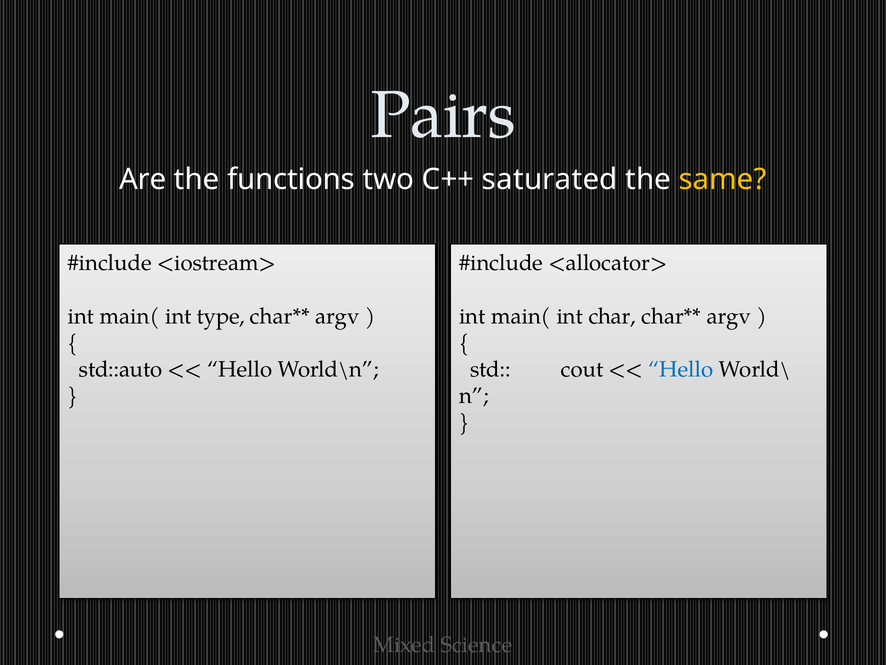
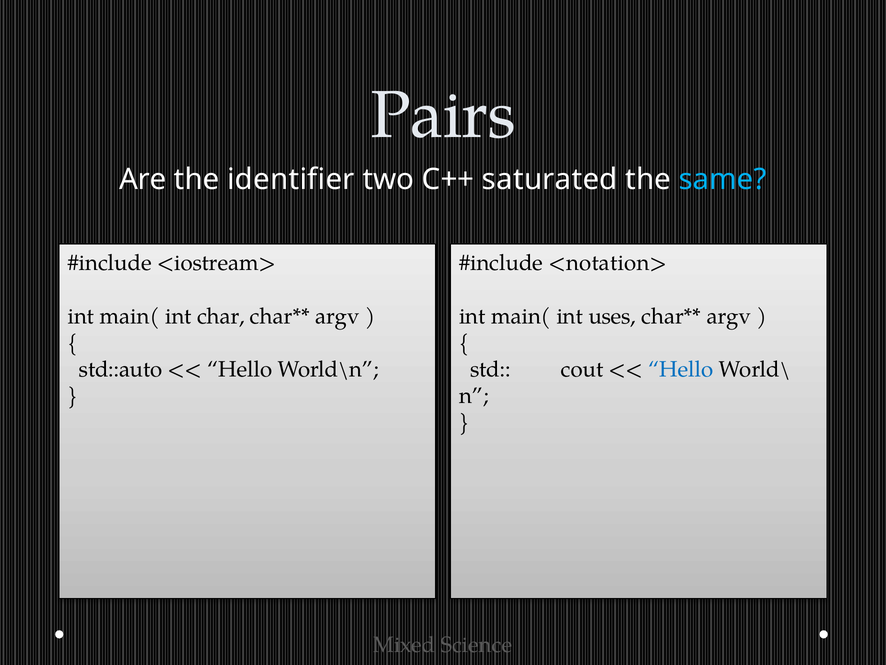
functions: functions -> identifier
same colour: yellow -> light blue
<allocator>: <allocator> -> <notation>
type: type -> char
char: char -> uses
